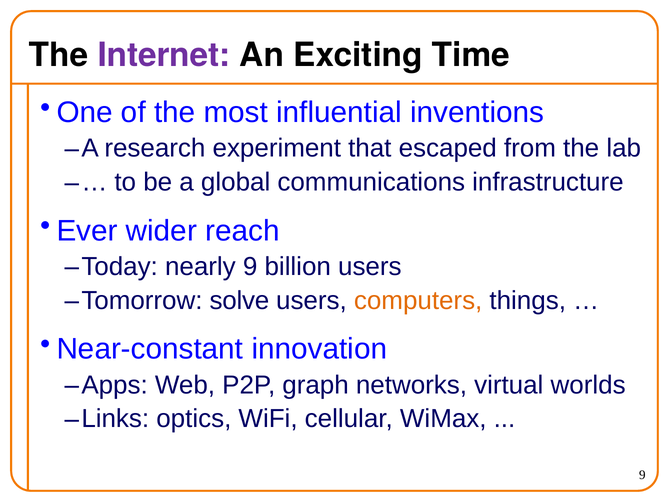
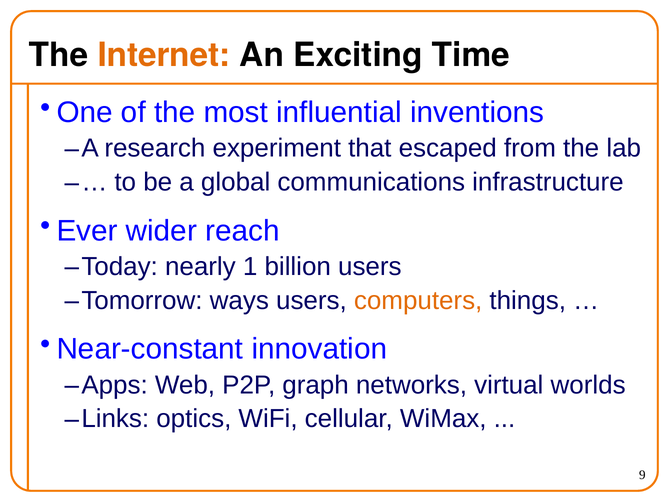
Internet colour: purple -> orange
nearly 9: 9 -> 1
solve: solve -> ways
